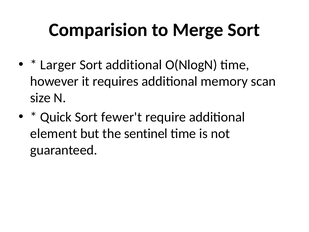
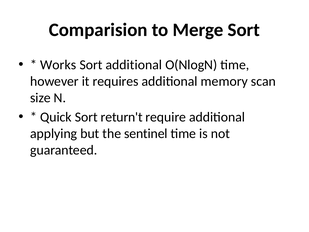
Larger: Larger -> Works
fewer't: fewer't -> return't
element: element -> applying
